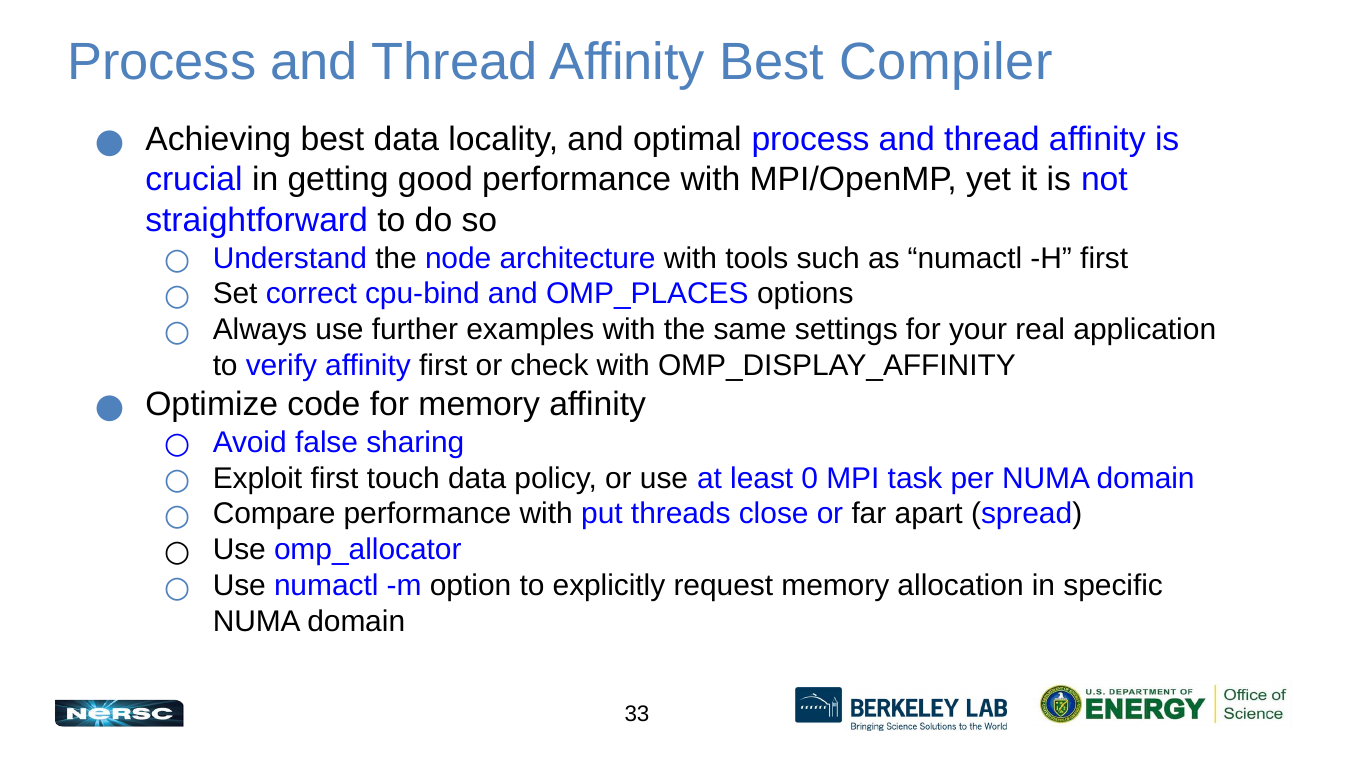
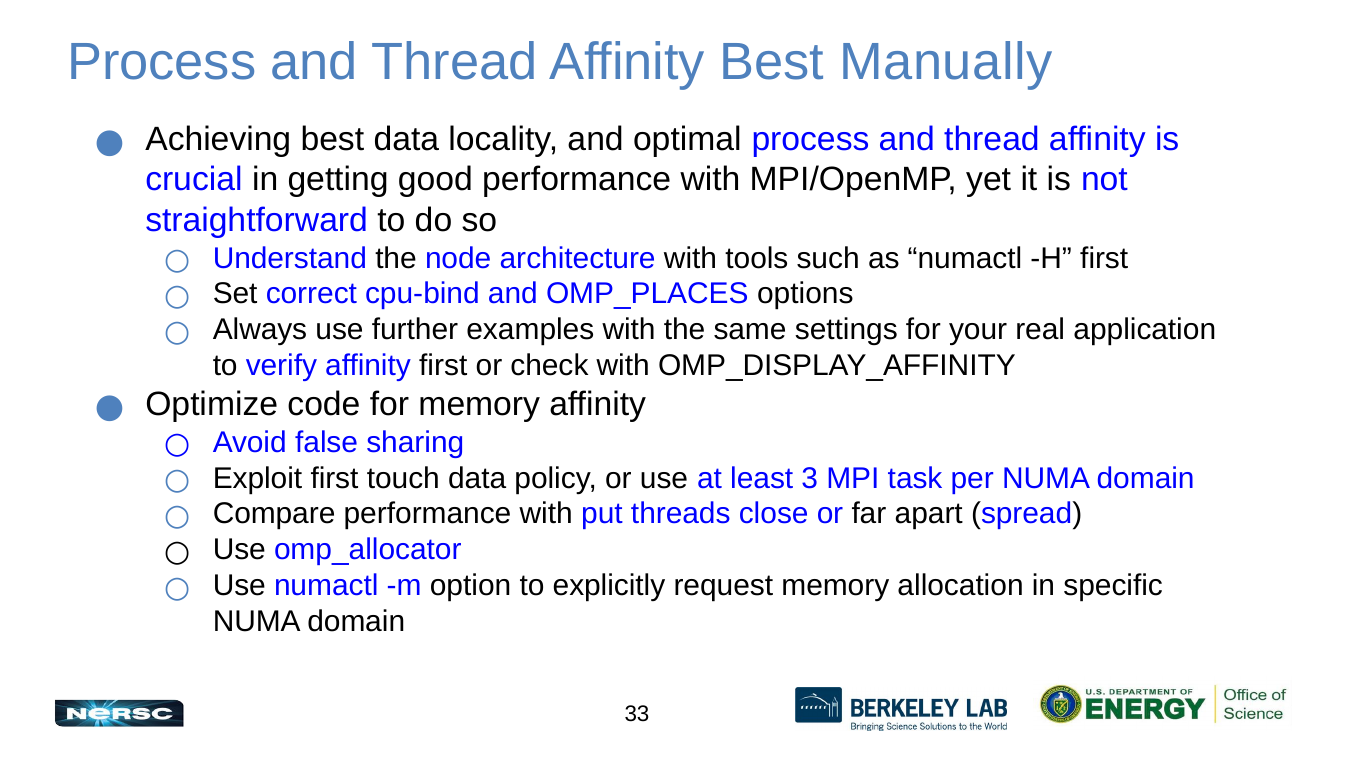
Compiler: Compiler -> Manually
0: 0 -> 3
